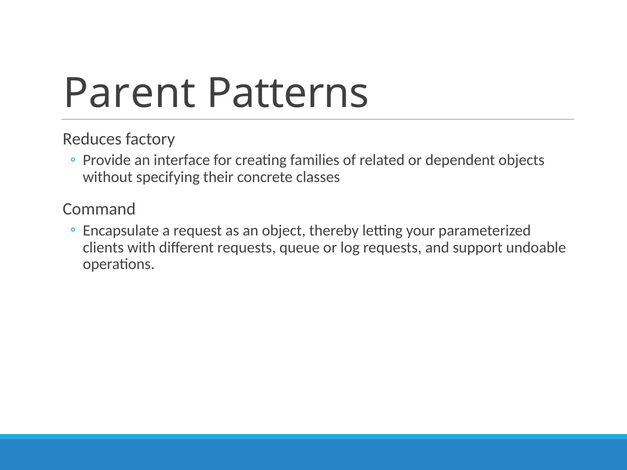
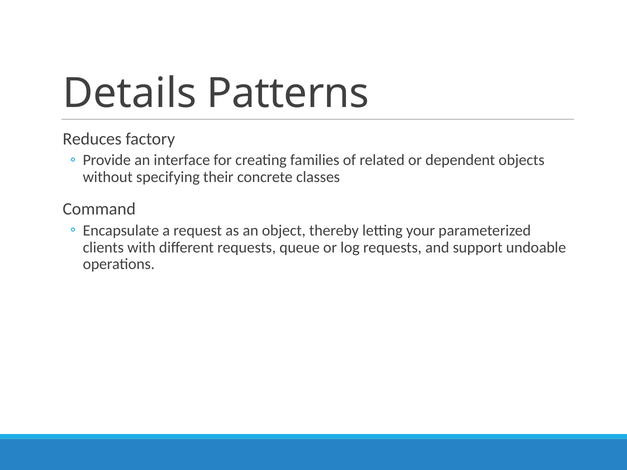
Parent: Parent -> Details
